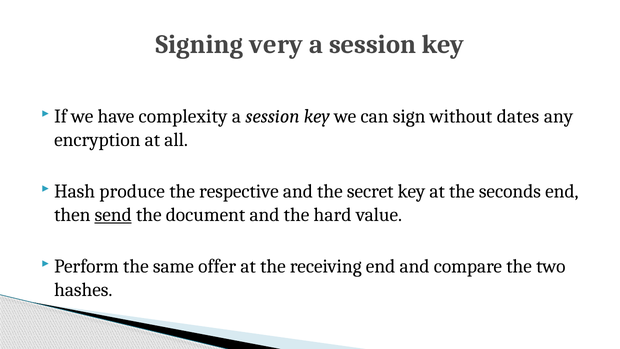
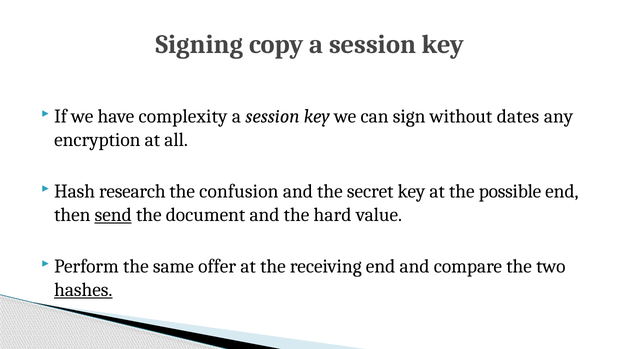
very: very -> copy
produce: produce -> research
respective: respective -> confusion
seconds: seconds -> possible
hashes underline: none -> present
